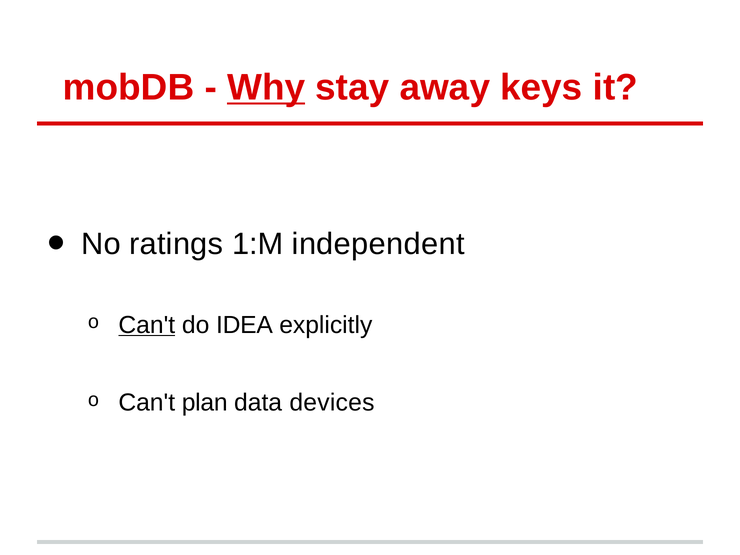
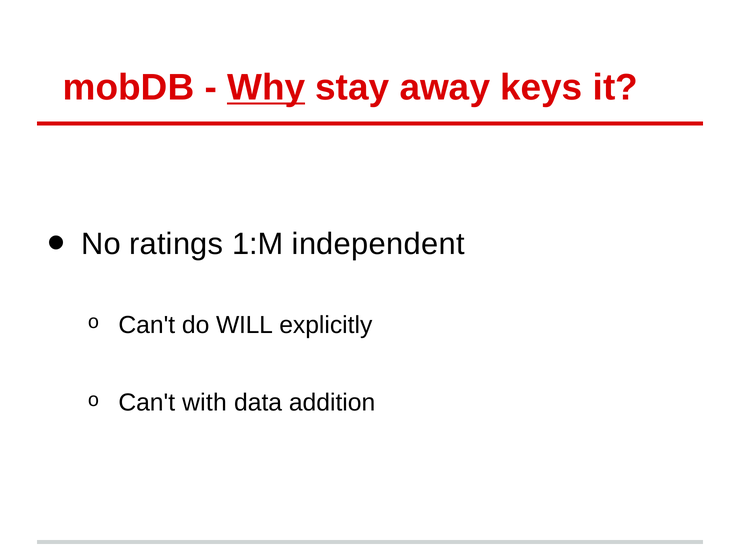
Can't at (147, 325) underline: present -> none
IDEA: IDEA -> WILL
plan: plan -> with
devices: devices -> addition
